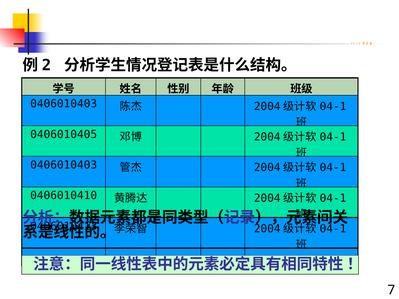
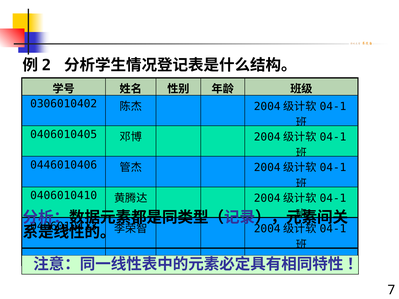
0406010403 at (64, 104): 0406010403 -> 0306010402
0406010403 at (64, 165): 0406010403 -> 0446010406
